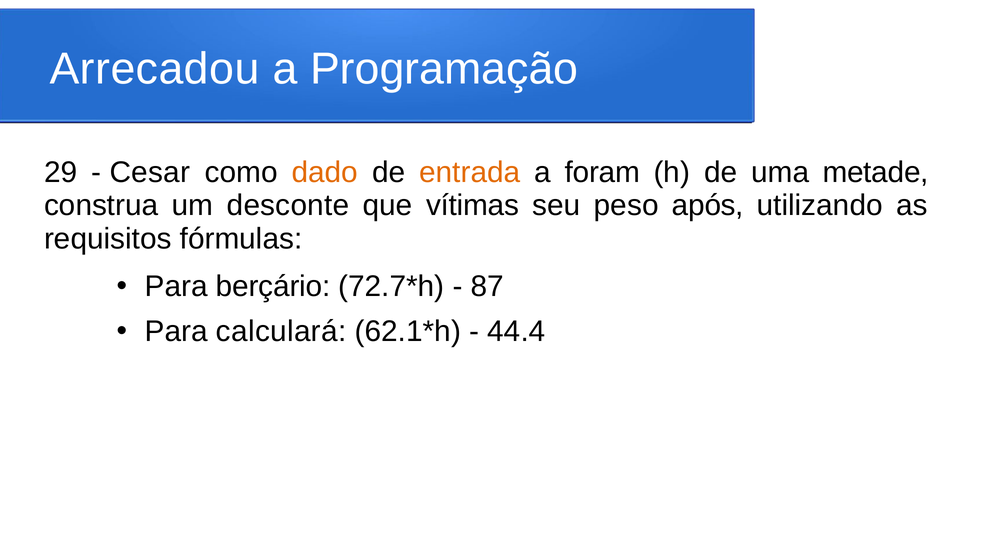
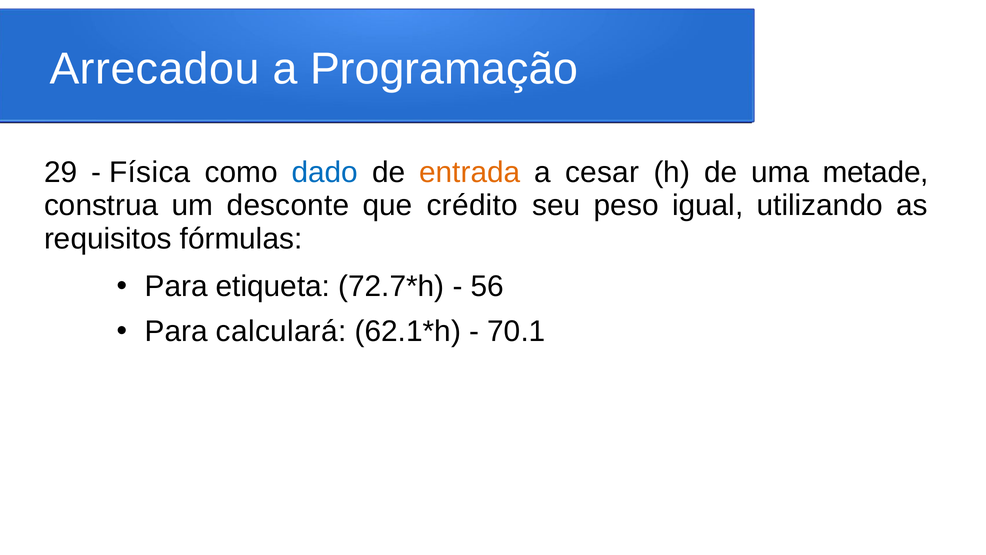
Cesar: Cesar -> Física
dado colour: orange -> blue
foram: foram -> cesar
vítimas: vítimas -> crédito
após: após -> igual
berçário: berçário -> etiqueta
87: 87 -> 56
44.4: 44.4 -> 70.1
